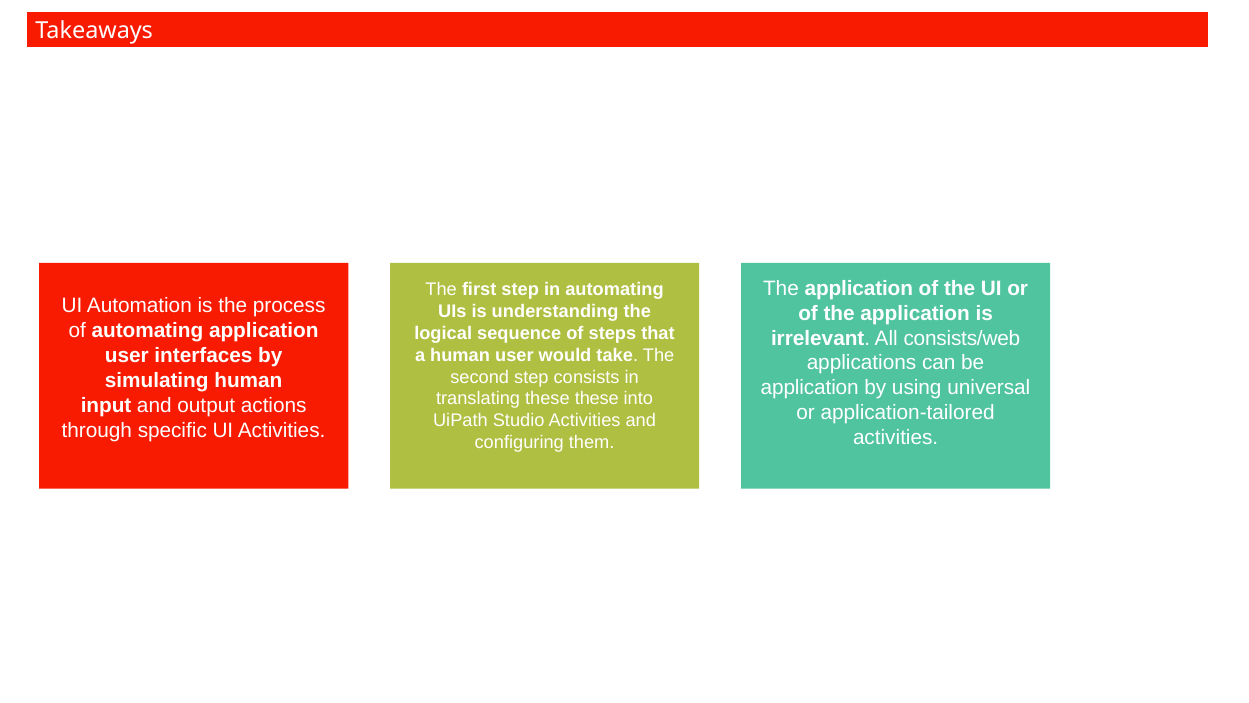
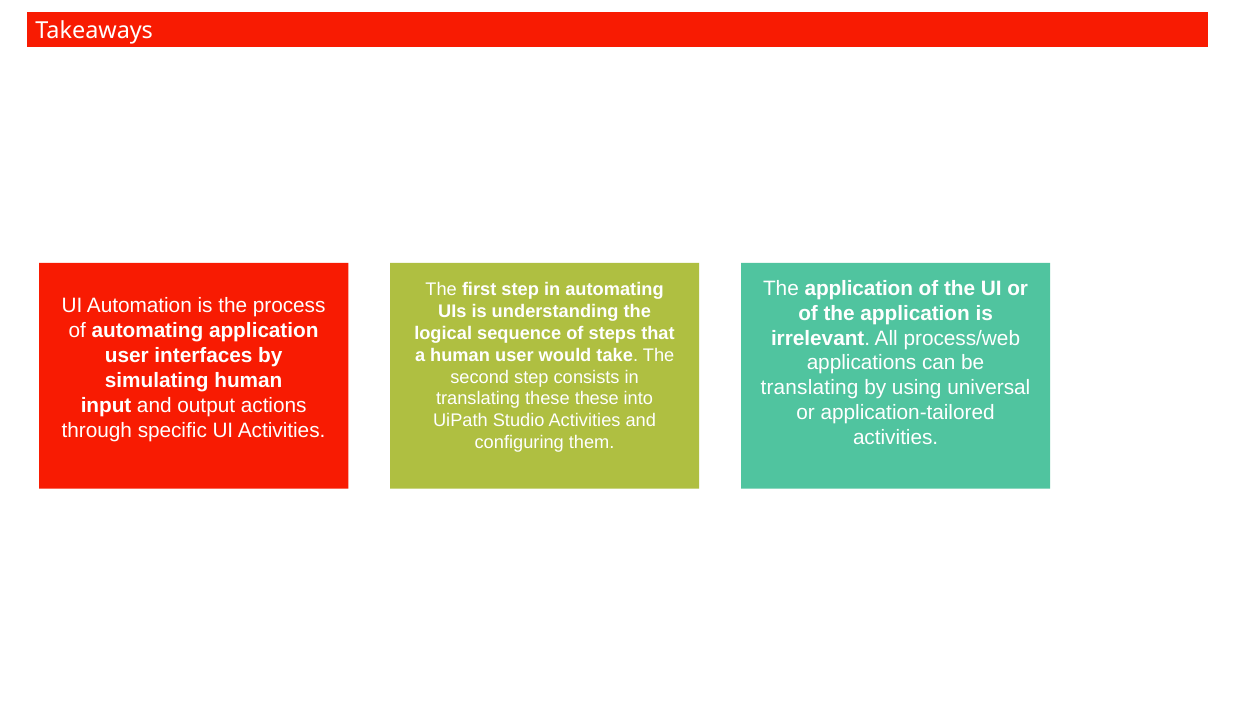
consists/web: consists/web -> process/web
application at (810, 388): application -> translating
